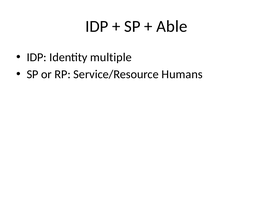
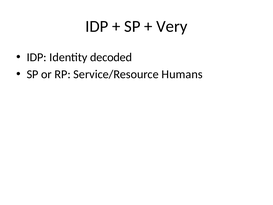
Able: Able -> Very
multiple: multiple -> decoded
